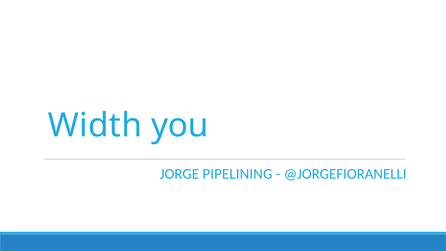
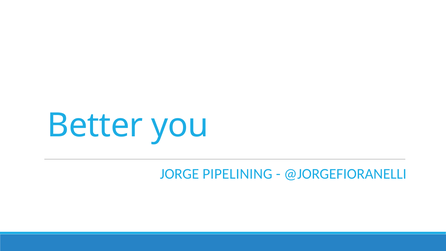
Width: Width -> Better
